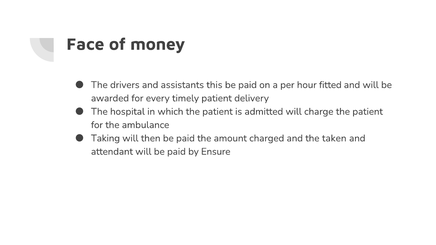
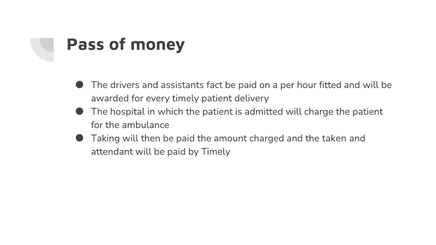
Face: Face -> Pass
this: this -> fact
by Ensure: Ensure -> Timely
